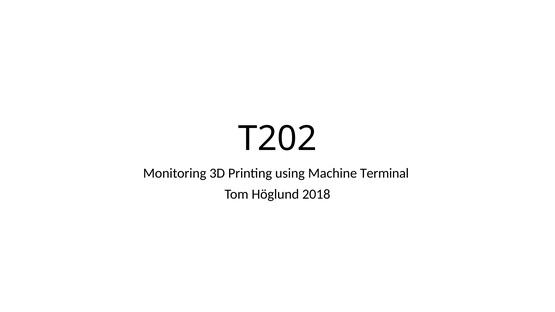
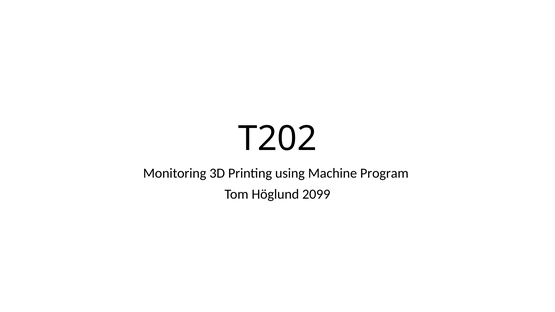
Terminal: Terminal -> Program
2018: 2018 -> 2099
